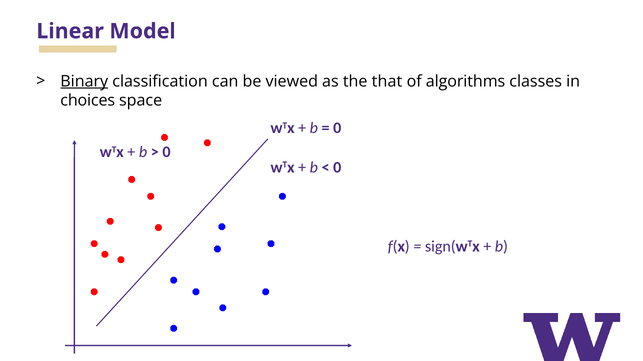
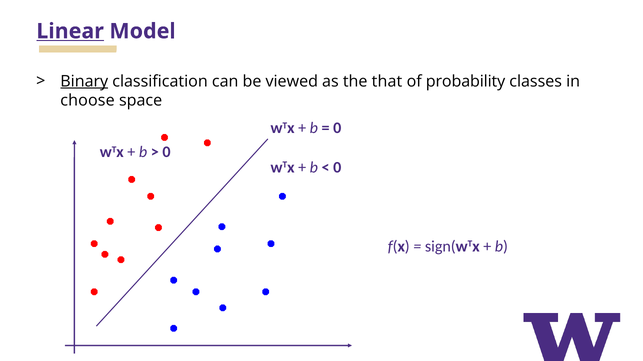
Linear underline: none -> present
algorithms: algorithms -> probability
choices: choices -> choose
